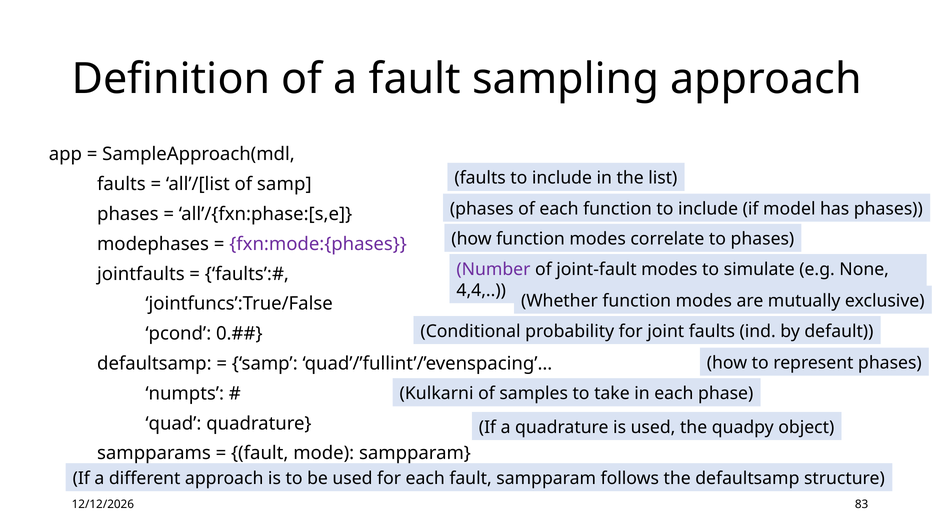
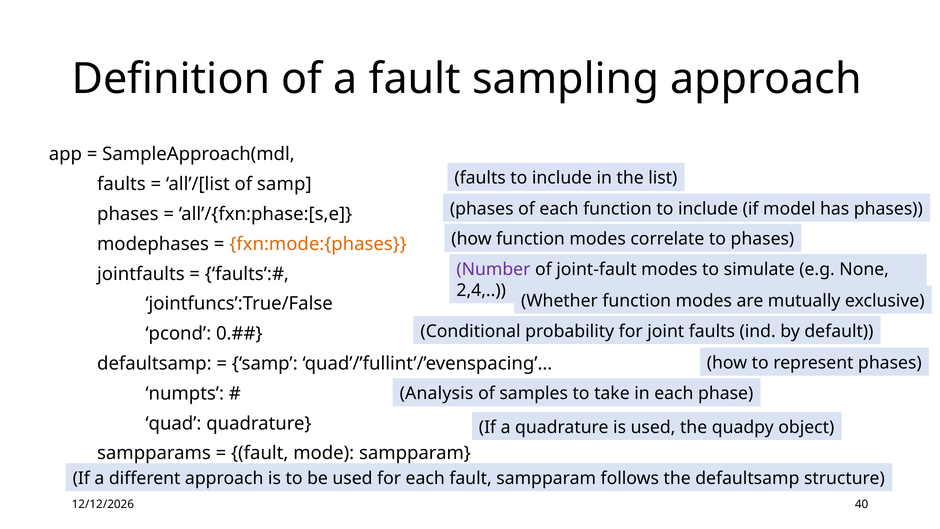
fxn:mode:{phases colour: purple -> orange
4,4: 4,4 -> 2,4
Kulkarni: Kulkarni -> Analysis
83: 83 -> 40
